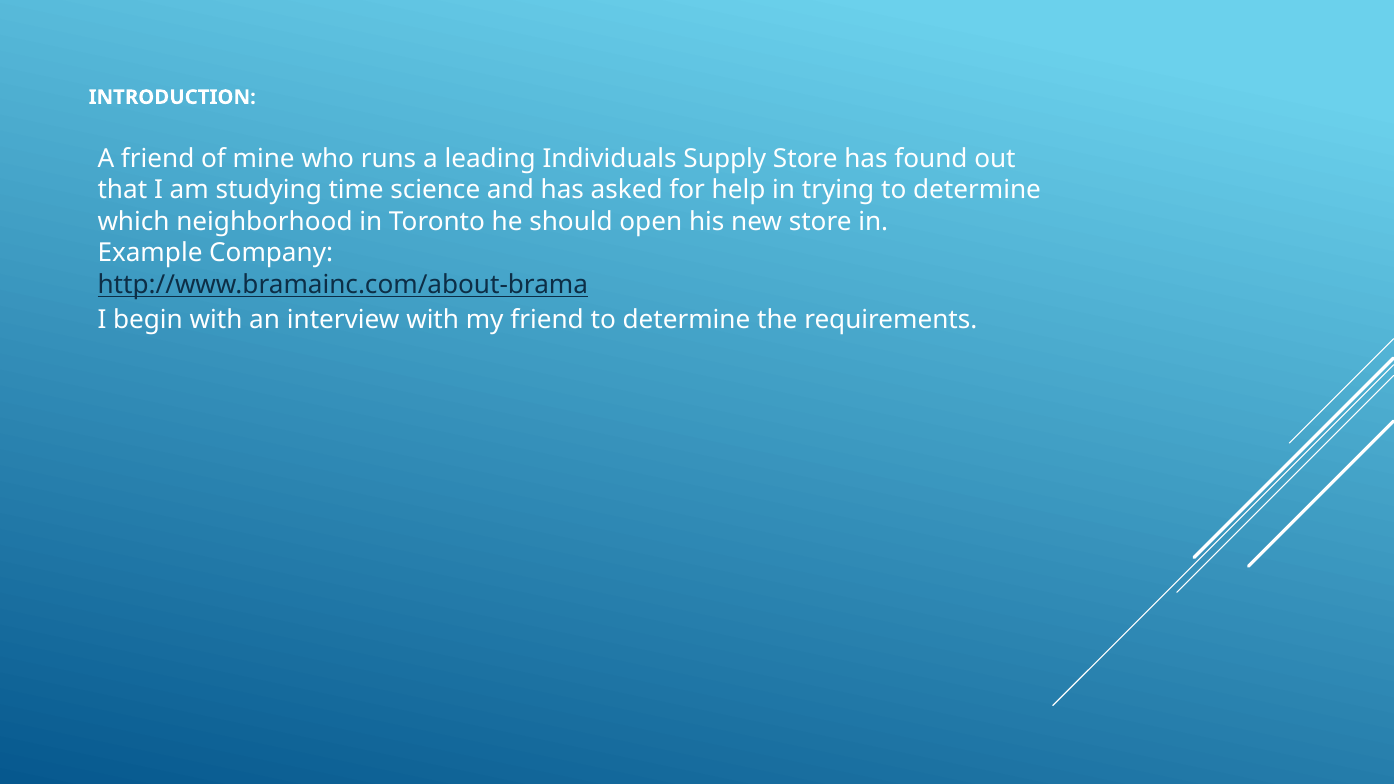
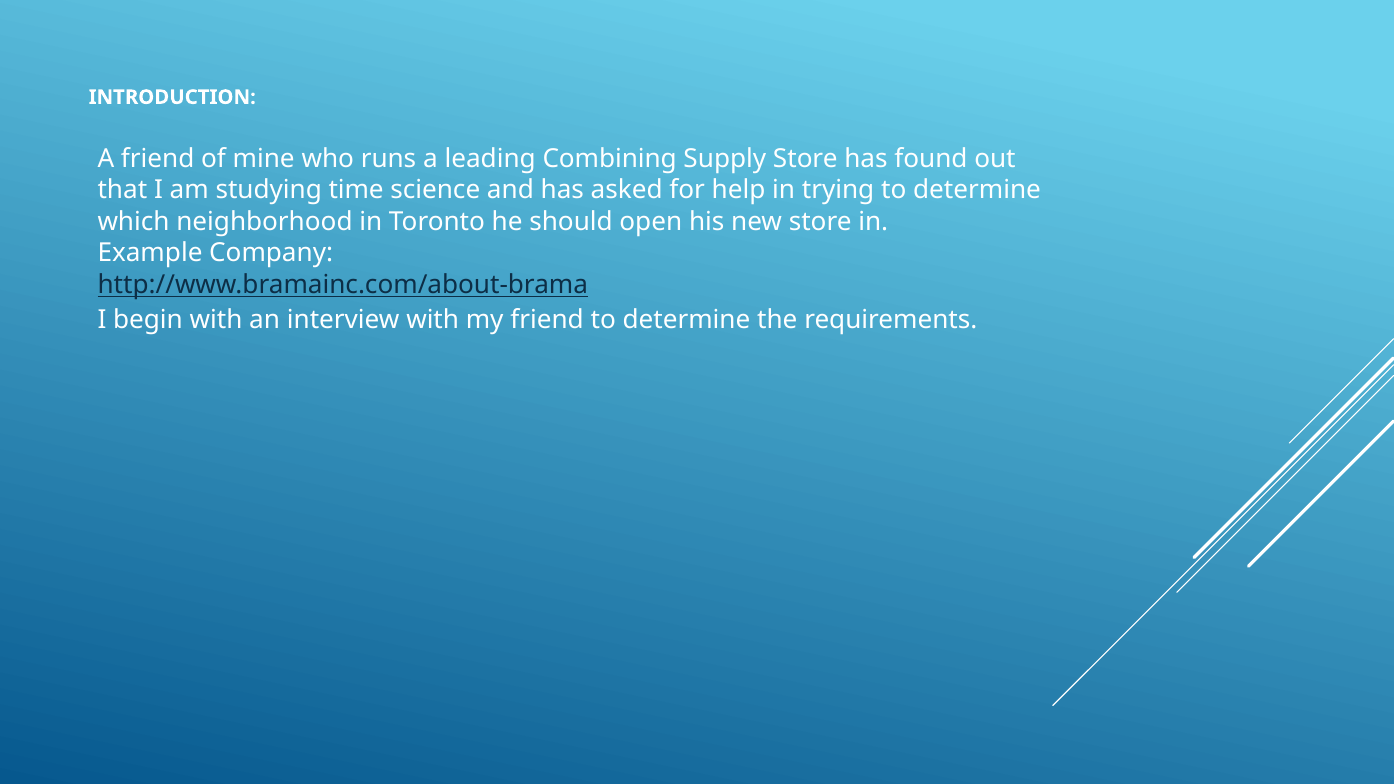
Individuals: Individuals -> Combining
